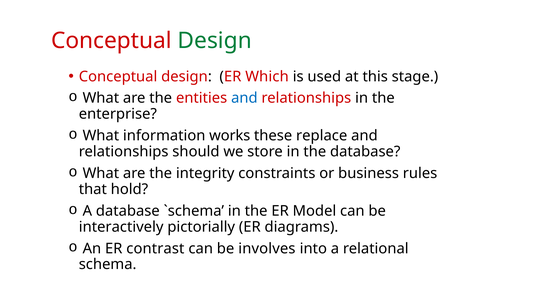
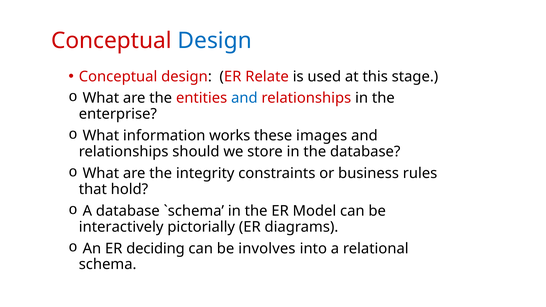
Design at (215, 41) colour: green -> blue
Which: Which -> Relate
replace: replace -> images
contrast: contrast -> deciding
